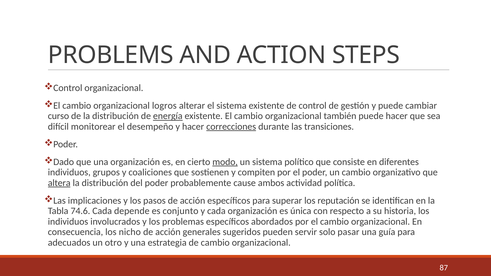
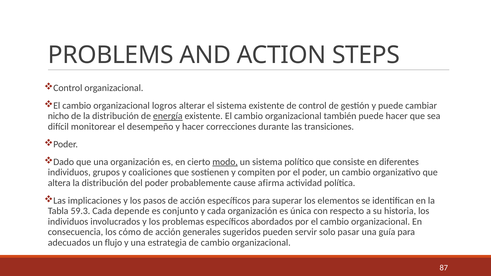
curso: curso -> nicho
correcciones underline: present -> none
altera underline: present -> none
ambos: ambos -> afirma
reputación: reputación -> elementos
74.6: 74.6 -> 59.3
nicho: nicho -> cómo
otro: otro -> flujo
